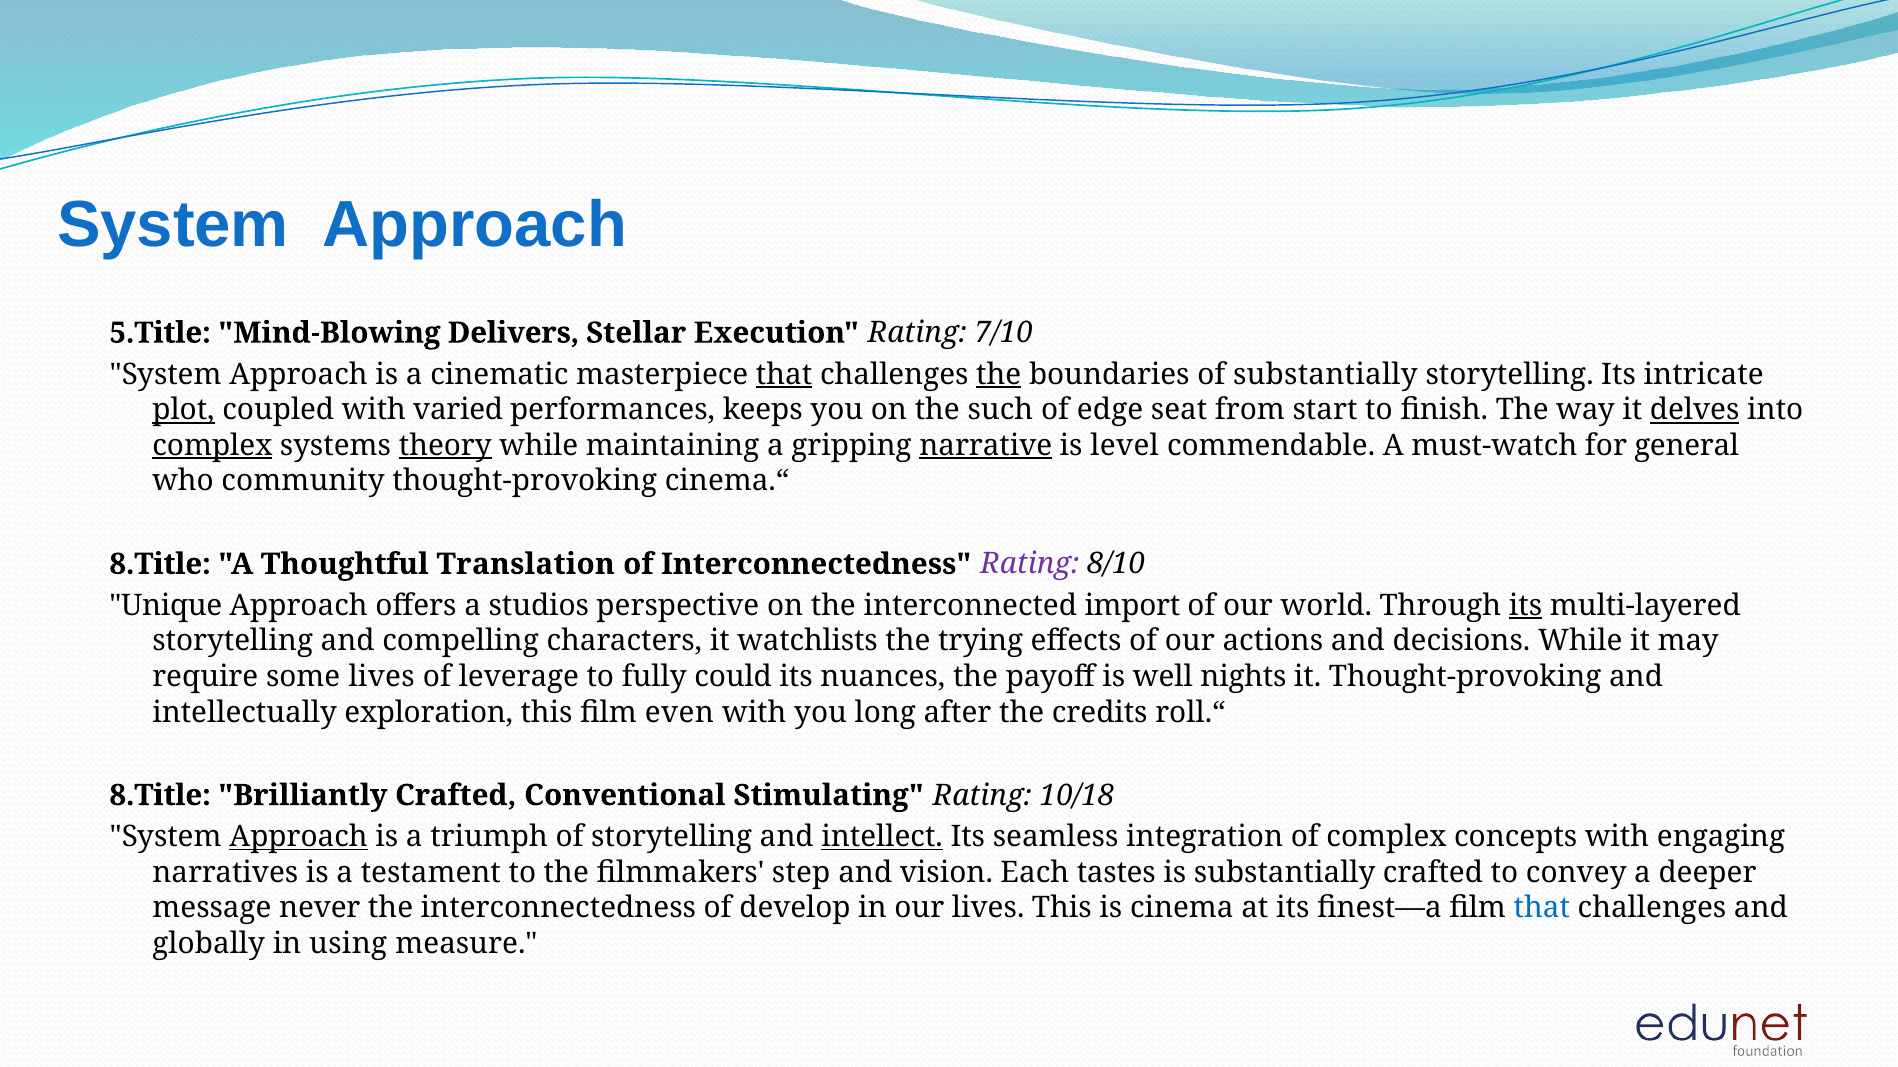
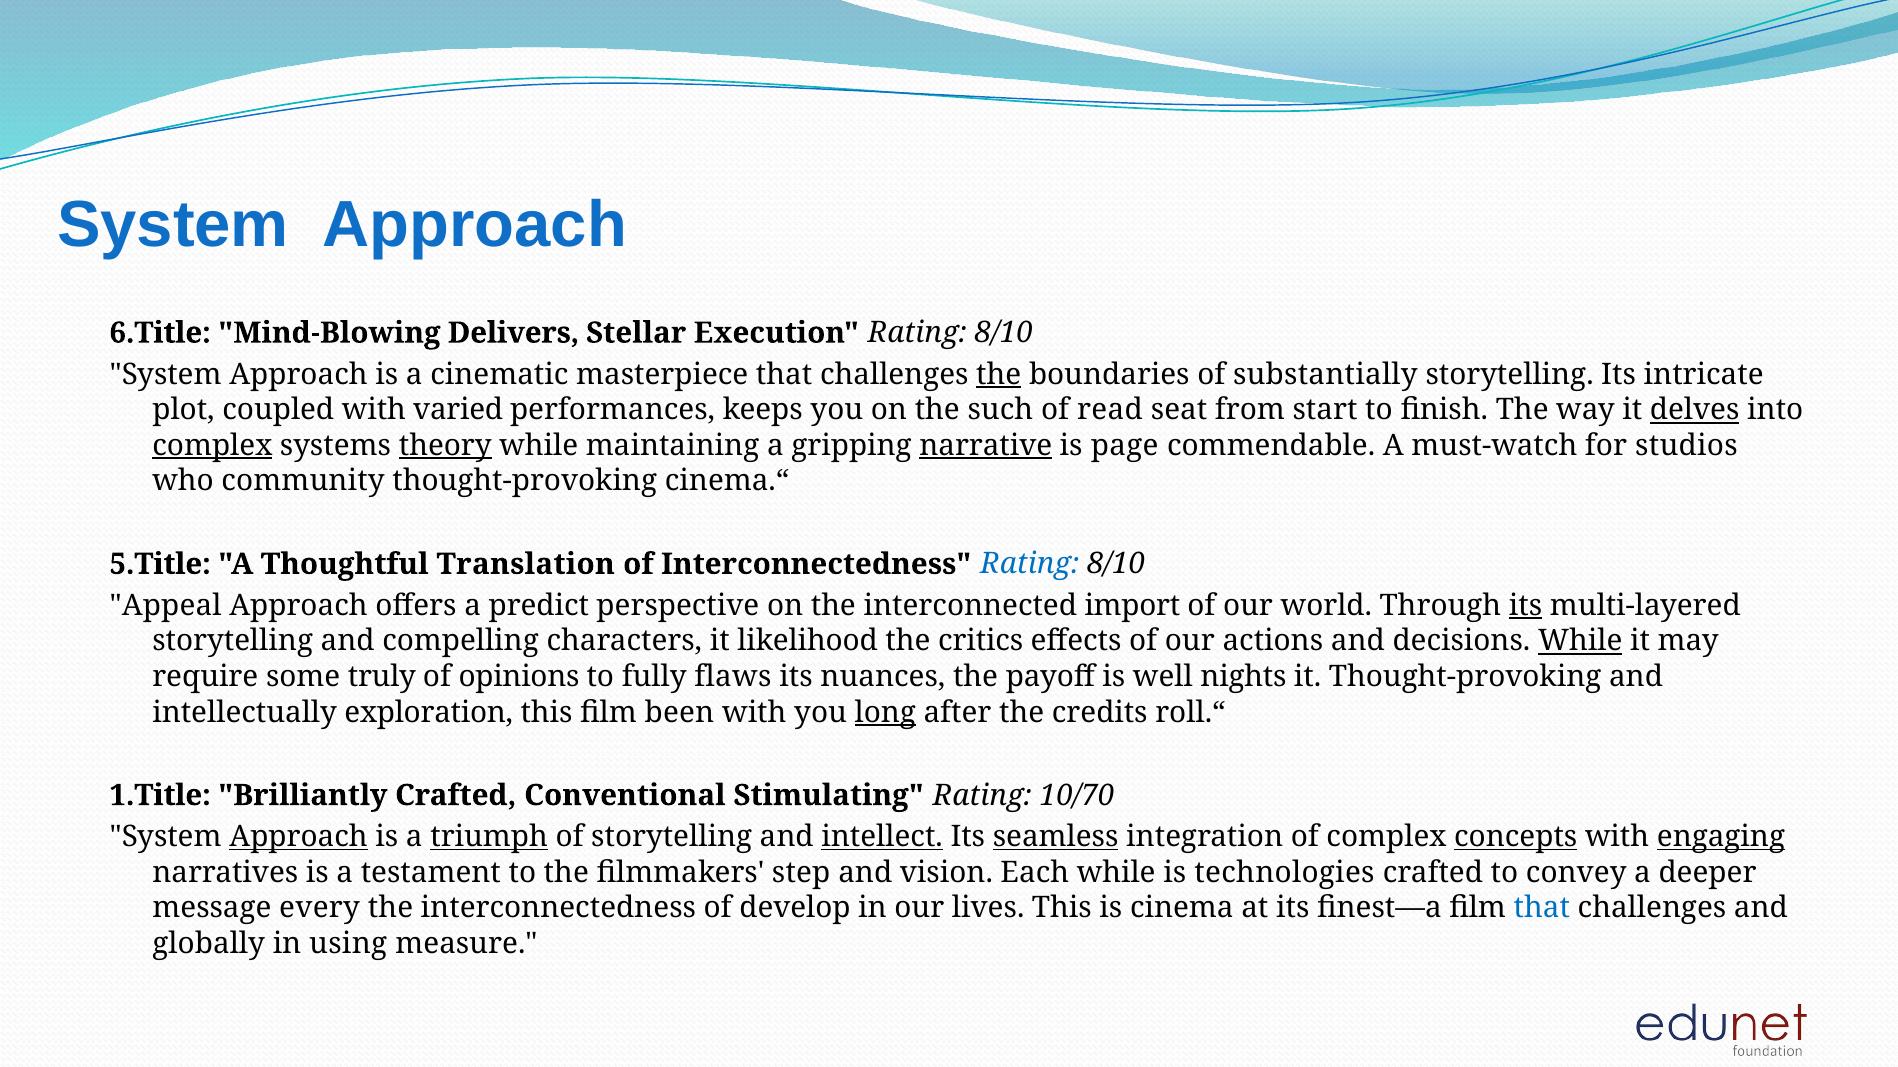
5.Title: 5.Title -> 6.Title
Execution Rating 7/10: 7/10 -> 8/10
that at (784, 375) underline: present -> none
plot underline: present -> none
edge: edge -> read
level: level -> page
general: general -> studios
8.Title at (160, 564): 8.Title -> 5.Title
Rating at (1030, 564) colour: purple -> blue
Unique: Unique -> Appeal
studios: studios -> predict
watchlists: watchlists -> likelihood
trying: trying -> critics
While at (1580, 642) underline: none -> present
some lives: lives -> truly
leverage: leverage -> opinions
could: could -> flaws
even: even -> been
long underline: none -> present
8.Title at (160, 796): 8.Title -> 1.Title
10/18: 10/18 -> 10/70
triumph underline: none -> present
seamless underline: none -> present
concepts underline: none -> present
engaging underline: none -> present
Each tastes: tastes -> while
is substantially: substantially -> technologies
never: never -> every
